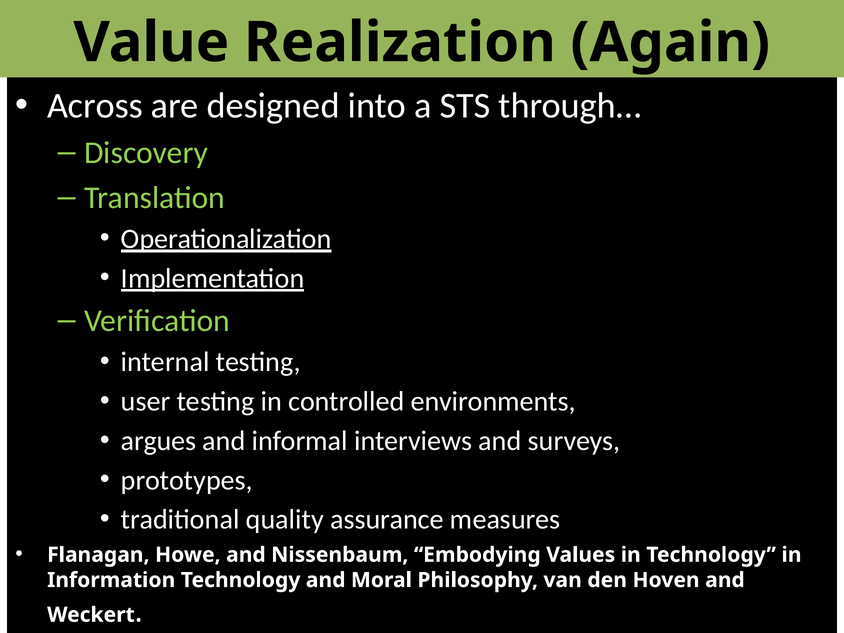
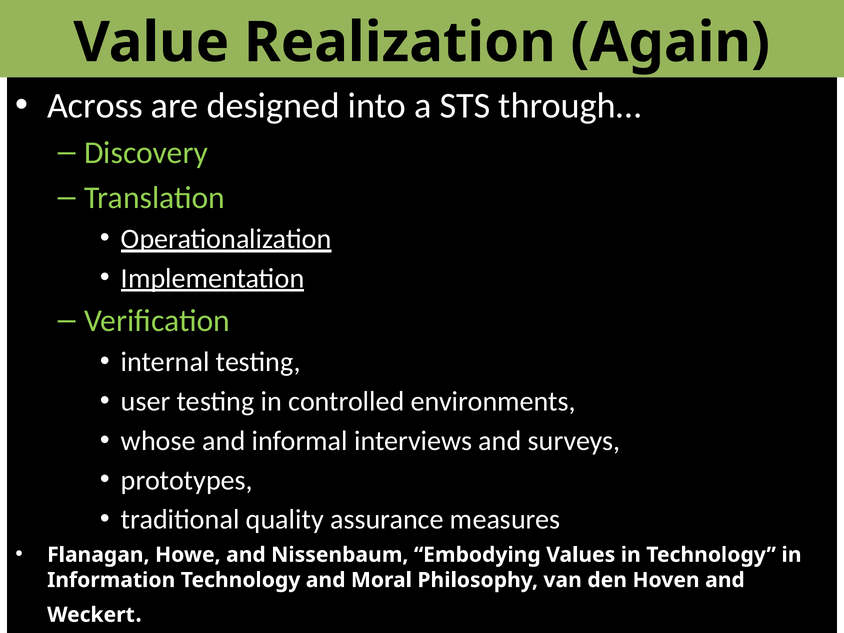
argues: argues -> whose
